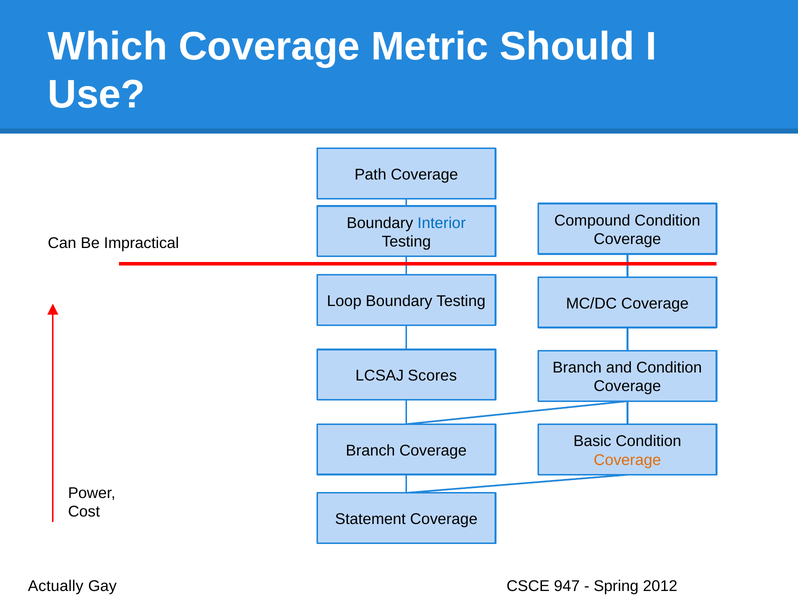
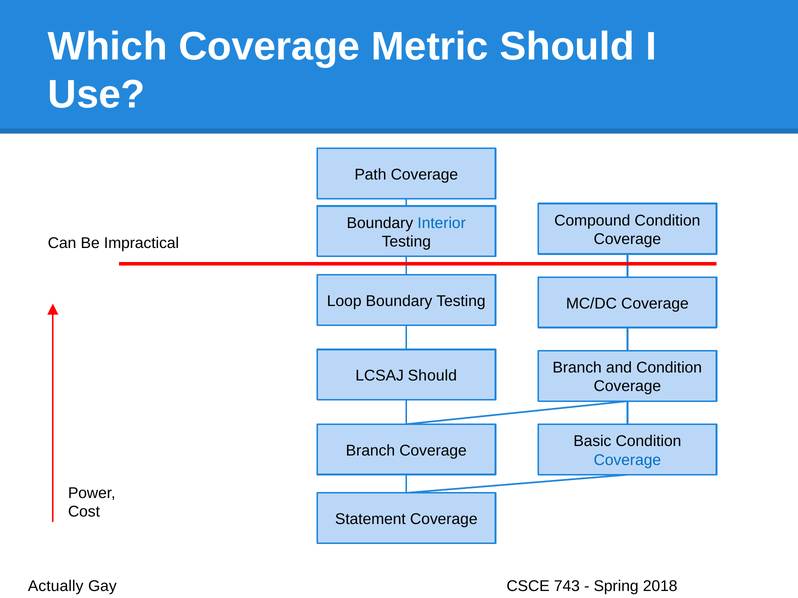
LCSAJ Scores: Scores -> Should
Coverage at (627, 460) colour: orange -> blue
947: 947 -> 743
2012: 2012 -> 2018
